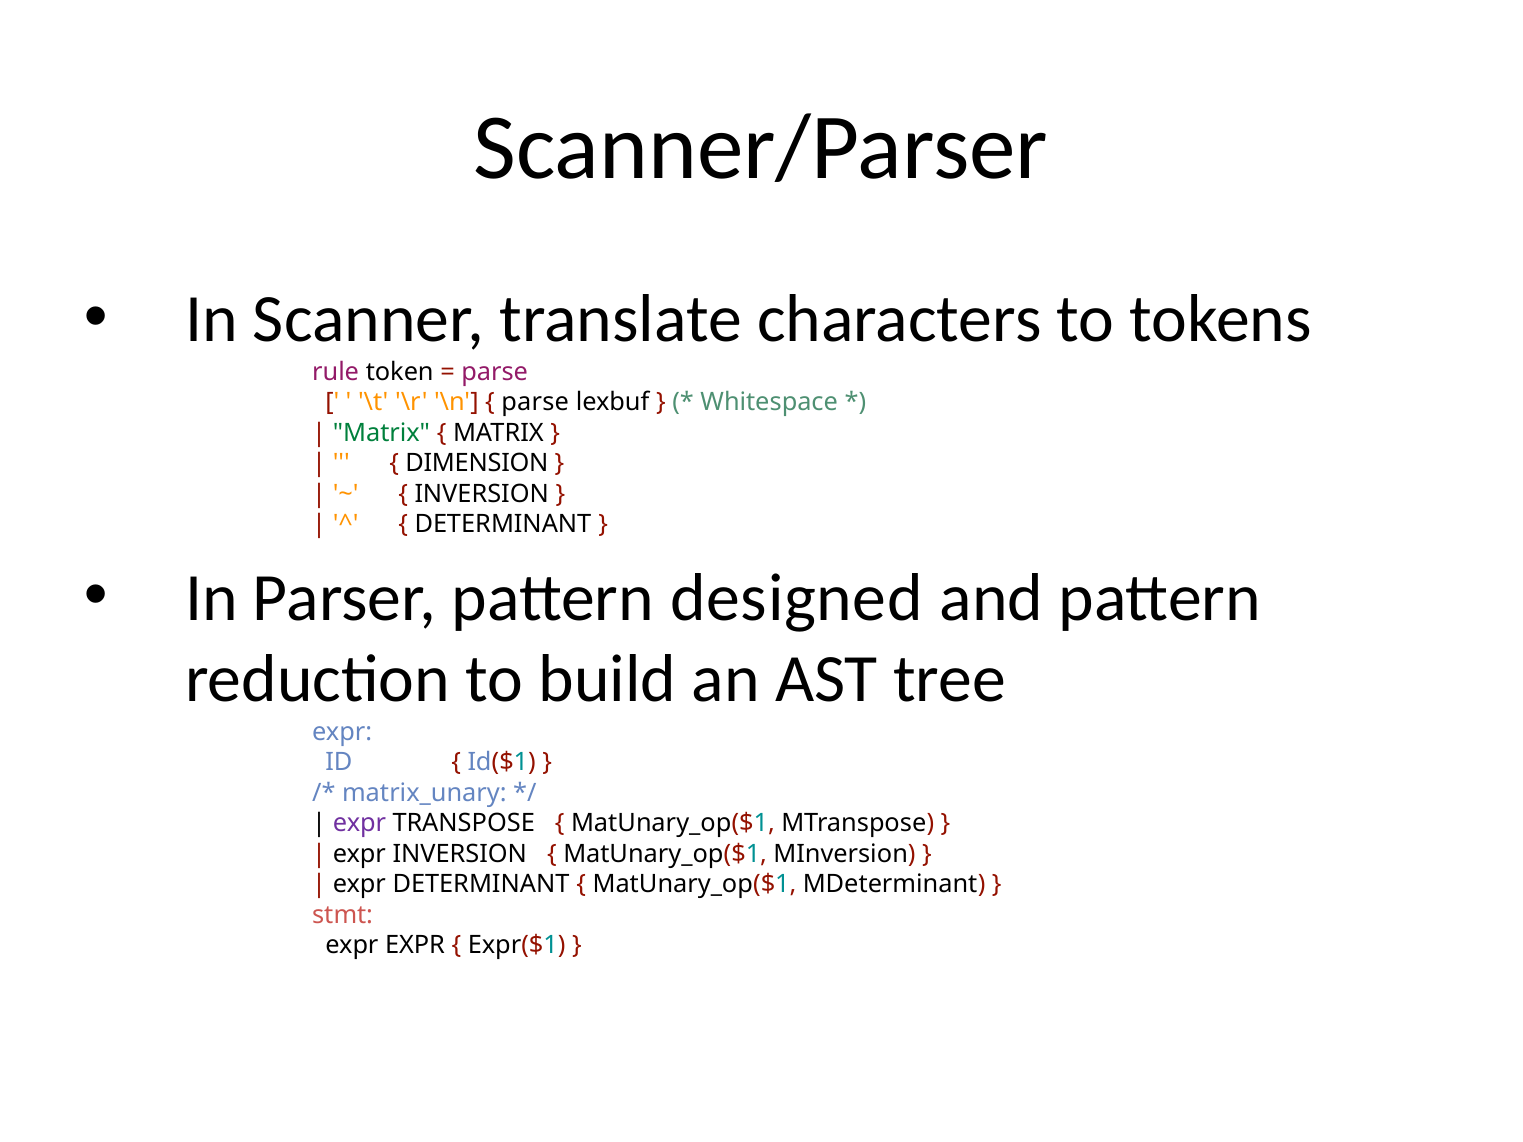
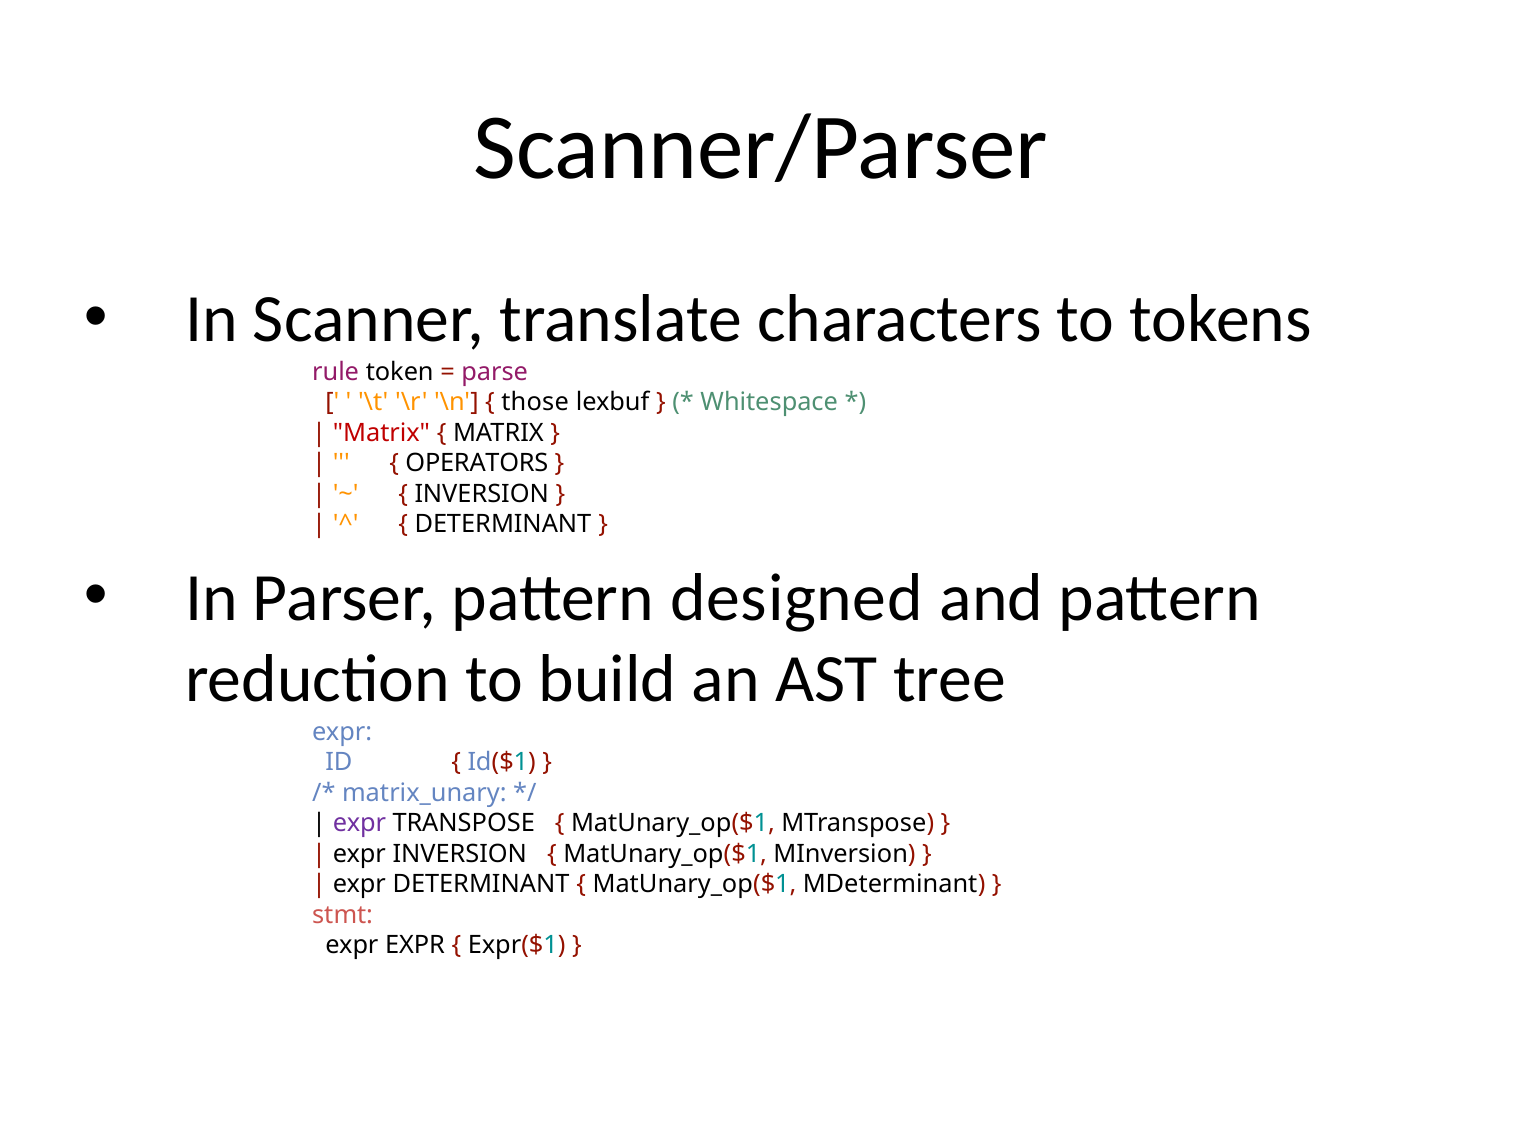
parse at (535, 403): parse -> those
Matrix at (381, 433) colour: green -> red
DIMENSION: DIMENSION -> OPERATORS
